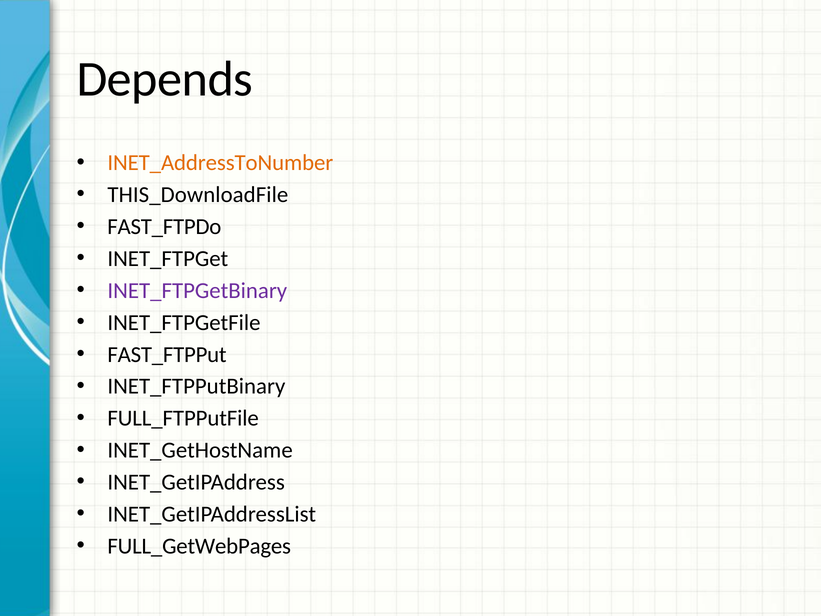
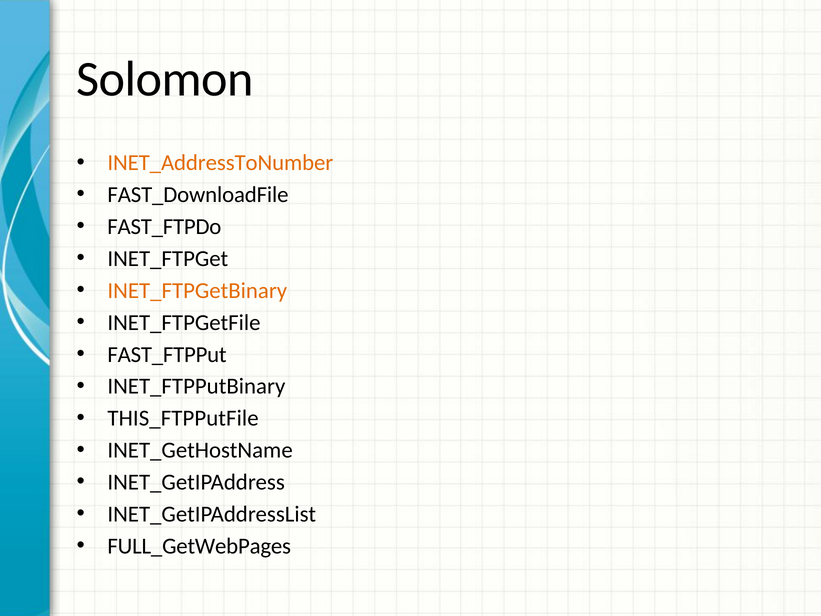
Depends: Depends -> Solomon
THIS_DownloadFile: THIS_DownloadFile -> FAST_DownloadFile
INET_FTPGetBinary colour: purple -> orange
FULL_FTPPutFile: FULL_FTPPutFile -> THIS_FTPPutFile
